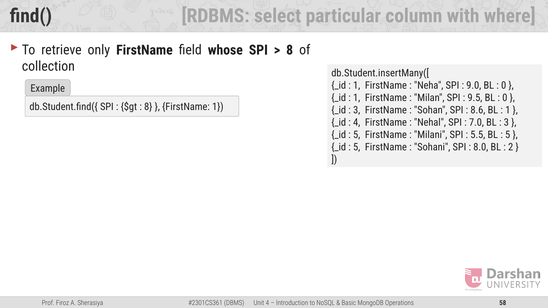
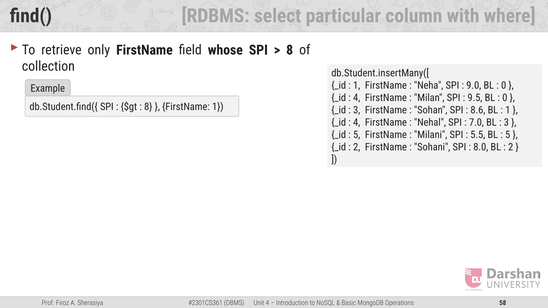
1 at (357, 98): 1 -> 4
5 at (357, 147): 5 -> 2
